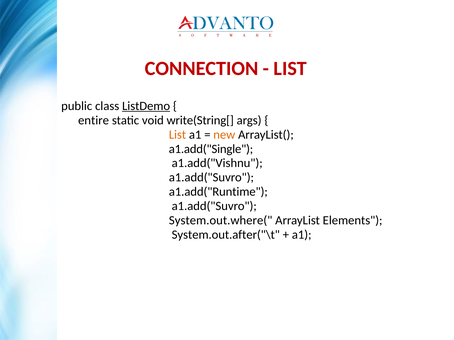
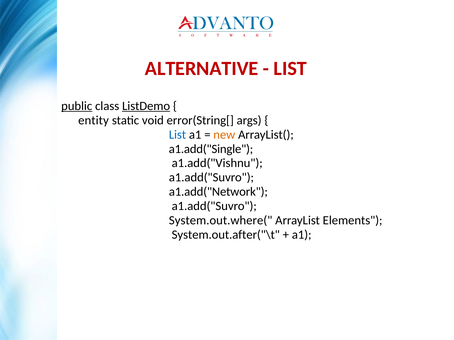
CONNECTION: CONNECTION -> ALTERNATIVE
public underline: none -> present
entire: entire -> entity
write(String[: write(String[ -> error(String[
List at (177, 135) colour: orange -> blue
a1.add("Runtime: a1.add("Runtime -> a1.add("Network
